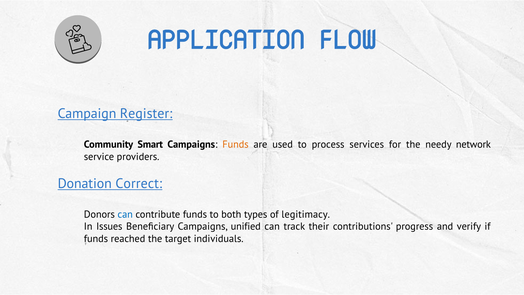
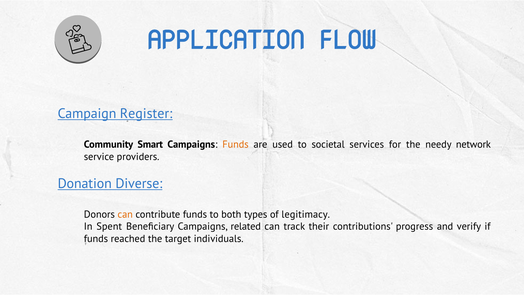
process: process -> societal
Correct: Correct -> Diverse
can at (125, 214) colour: blue -> orange
Issues: Issues -> Spent
unified: unified -> related
